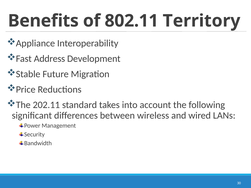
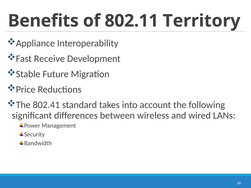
Address: Address -> Receive
202.11: 202.11 -> 802.41
